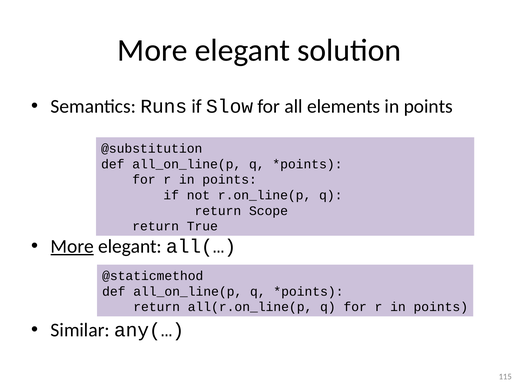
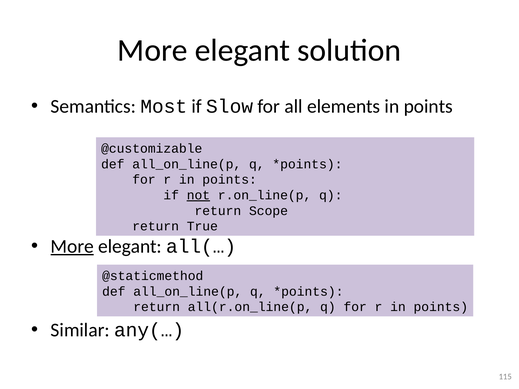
Runs: Runs -> Most
@substitution: @substitution -> @customizable
not underline: none -> present
